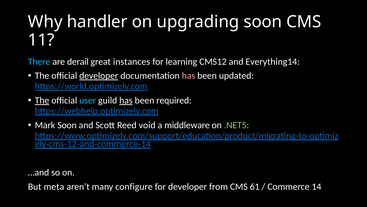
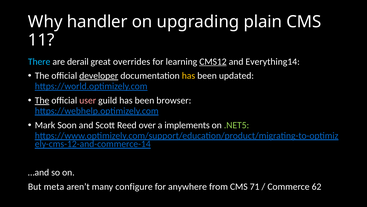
upgrading soon: soon -> plain
instances: instances -> overrides
CMS12 underline: none -> present
has at (188, 76) colour: pink -> yellow
user colour: light blue -> pink
has at (126, 100) underline: present -> none
required: required -> browser
void: void -> over
middleware: middleware -> implements
for developer: developer -> anywhere
61: 61 -> 71
14: 14 -> 62
